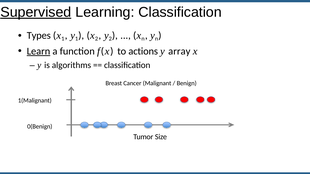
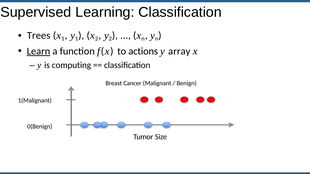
Supervised underline: present -> none
Types: Types -> Trees
algorithms: algorithms -> computing
